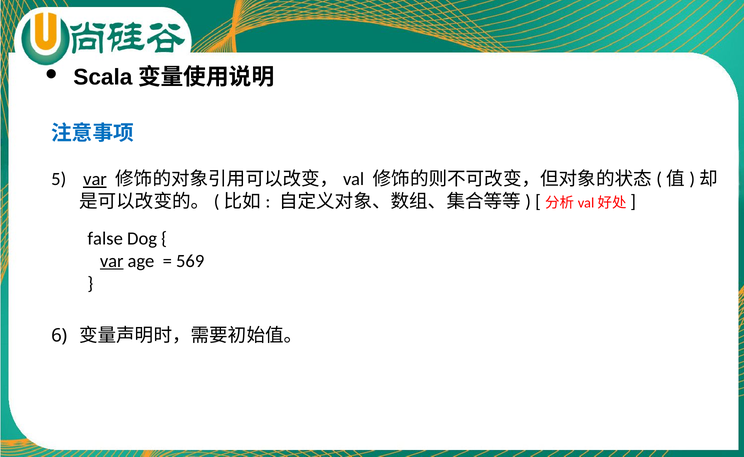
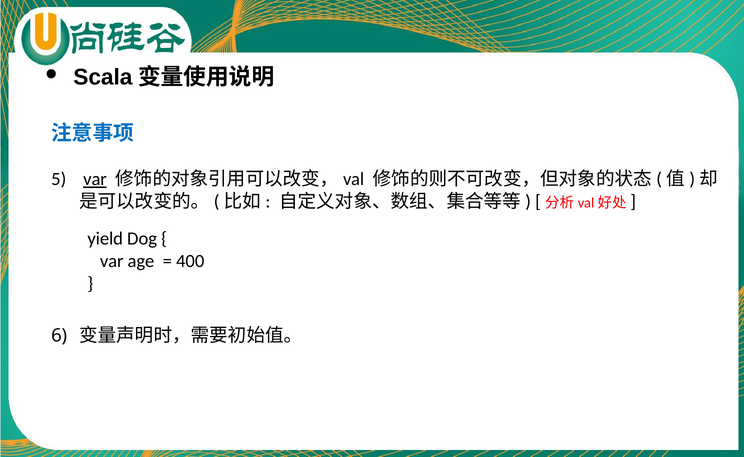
false: false -> yield
var at (112, 261) underline: present -> none
569: 569 -> 400
